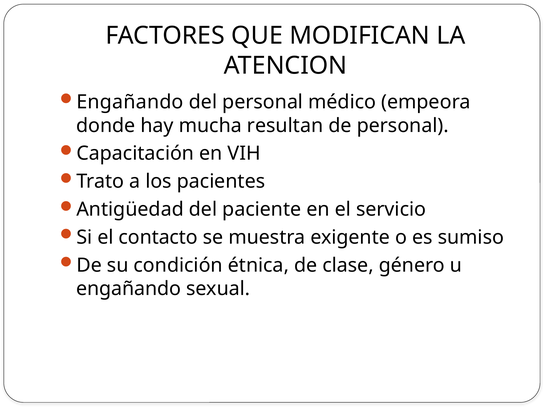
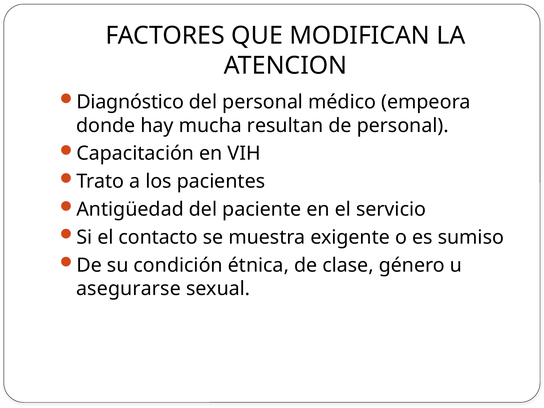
Engañando at (130, 102): Engañando -> Diagnóstico
engañando at (129, 289): engañando -> asegurarse
